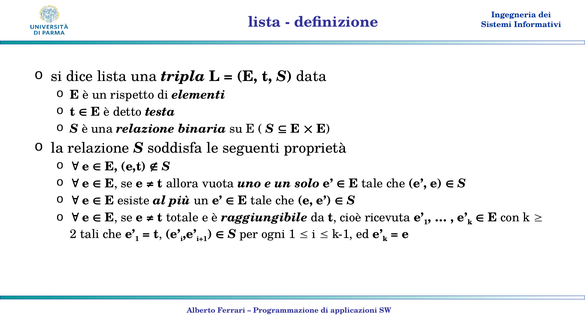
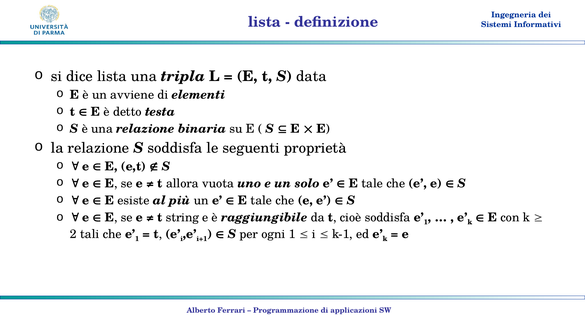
rispetto: rispetto -> avviene
totale: totale -> string
cioè ricevuta: ricevuta -> soddisfa
